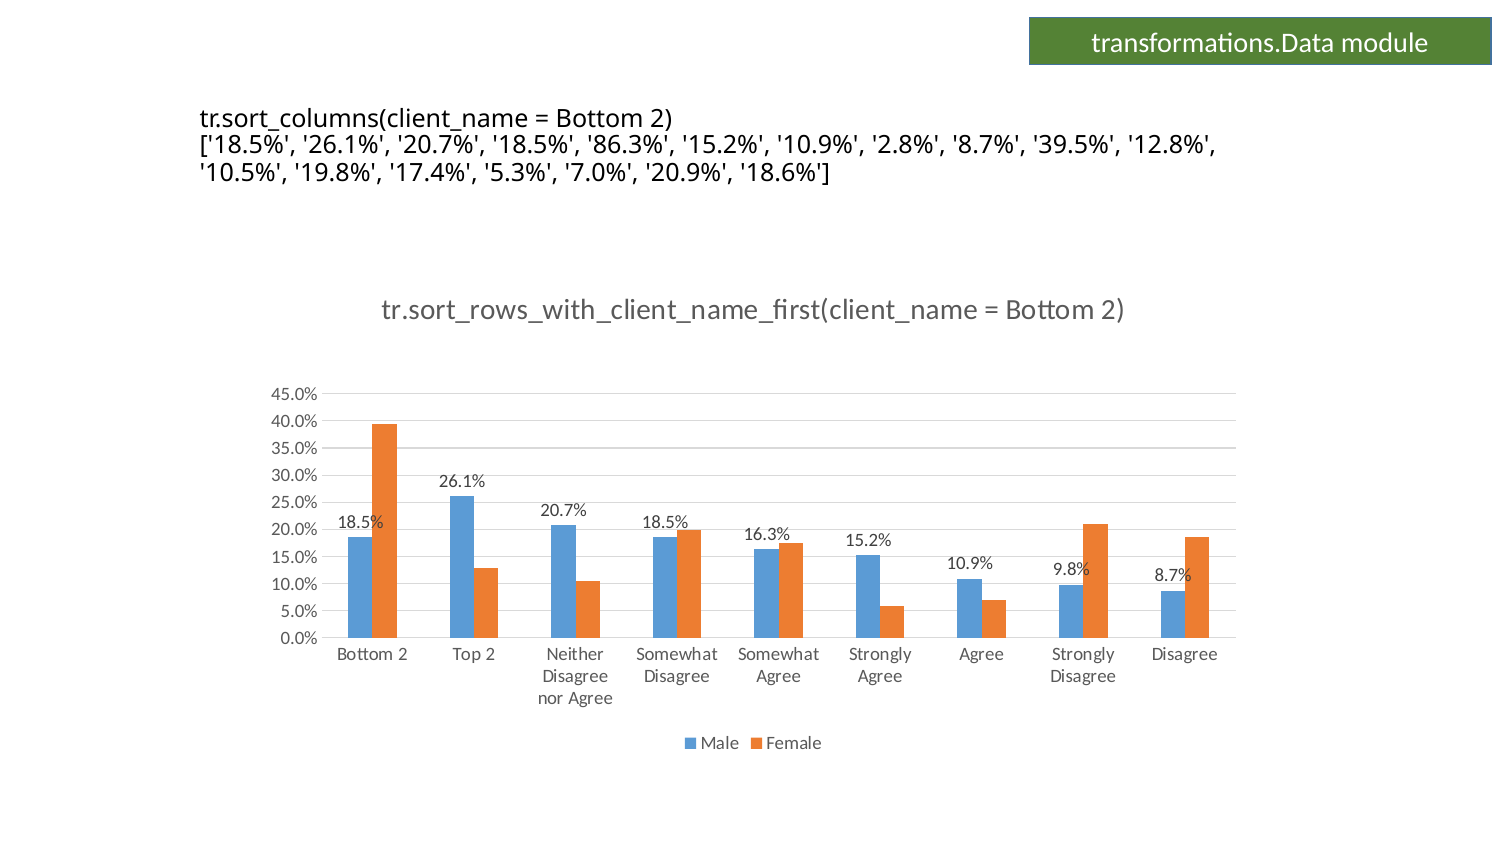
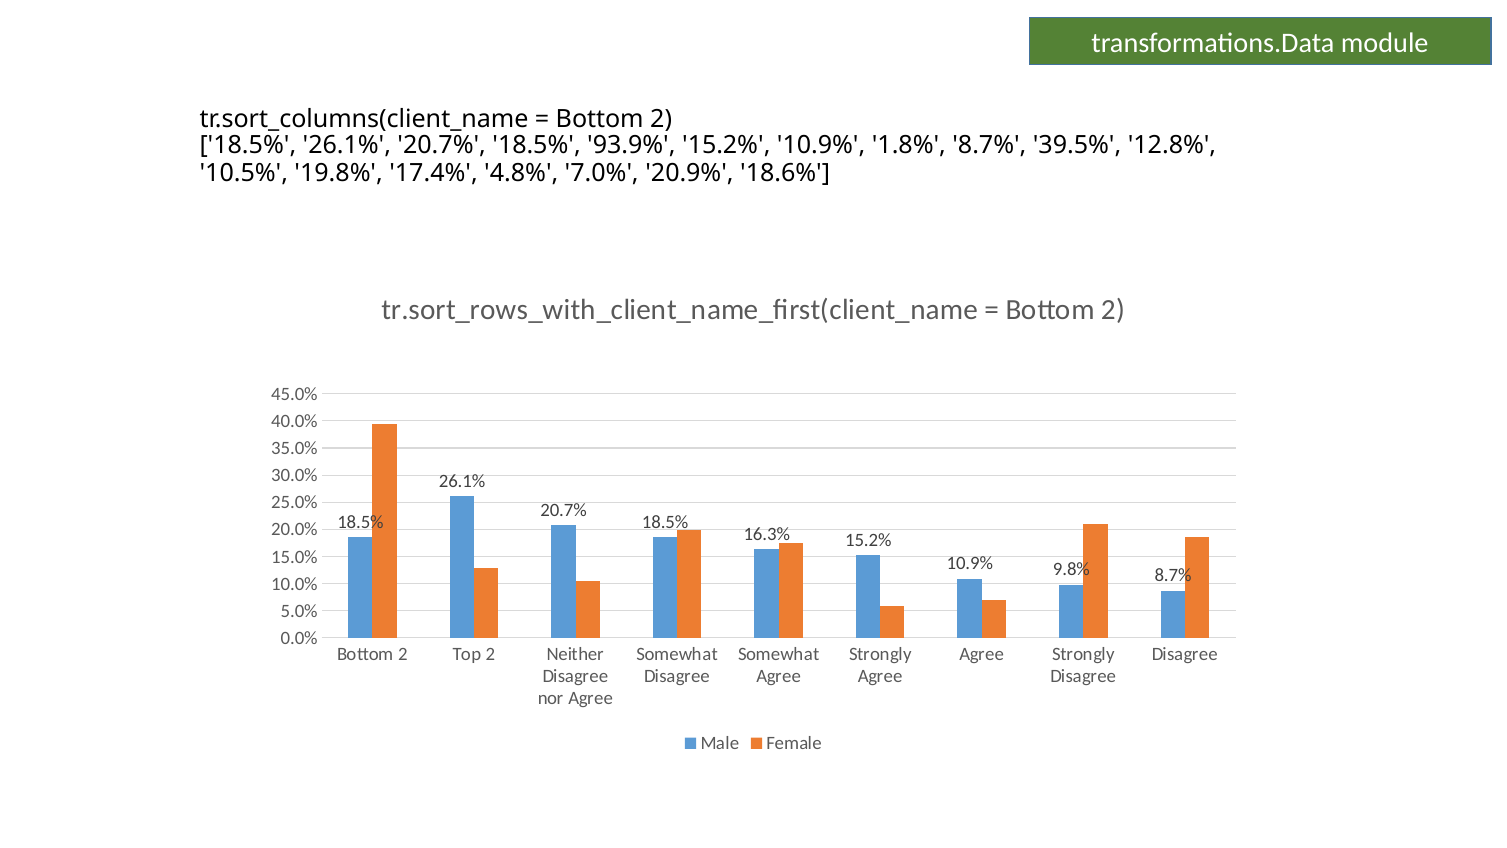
86.3%: 86.3% -> 93.9%
2.8%: 2.8% -> 1.8%
5.3%: 5.3% -> 4.8%
